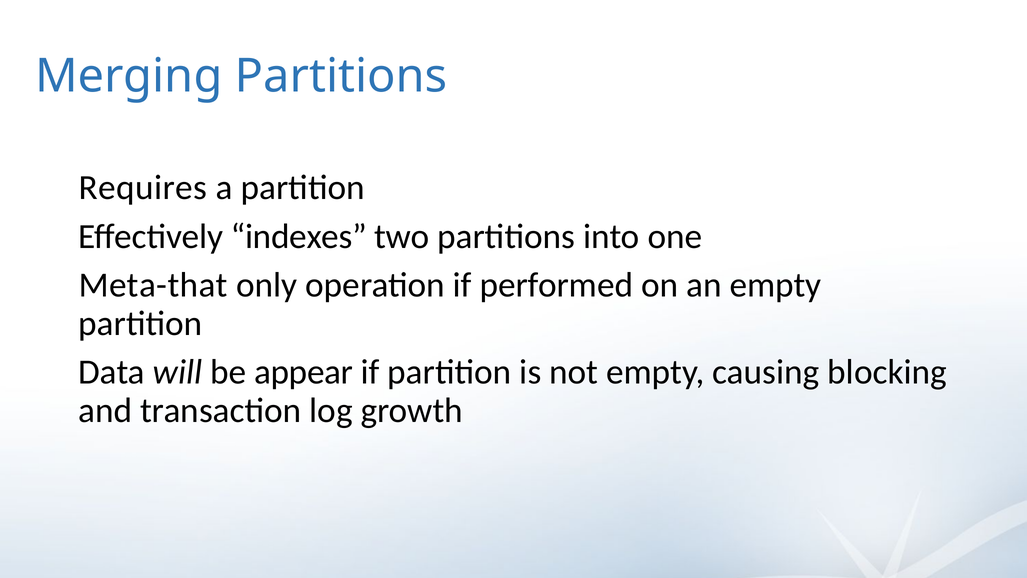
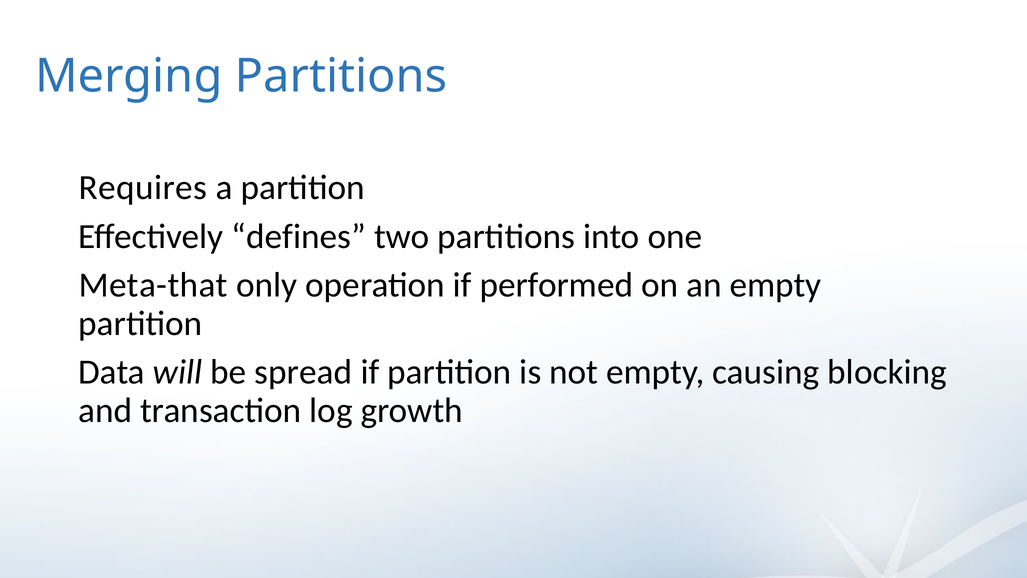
indexes: indexes -> defines
appear: appear -> spread
